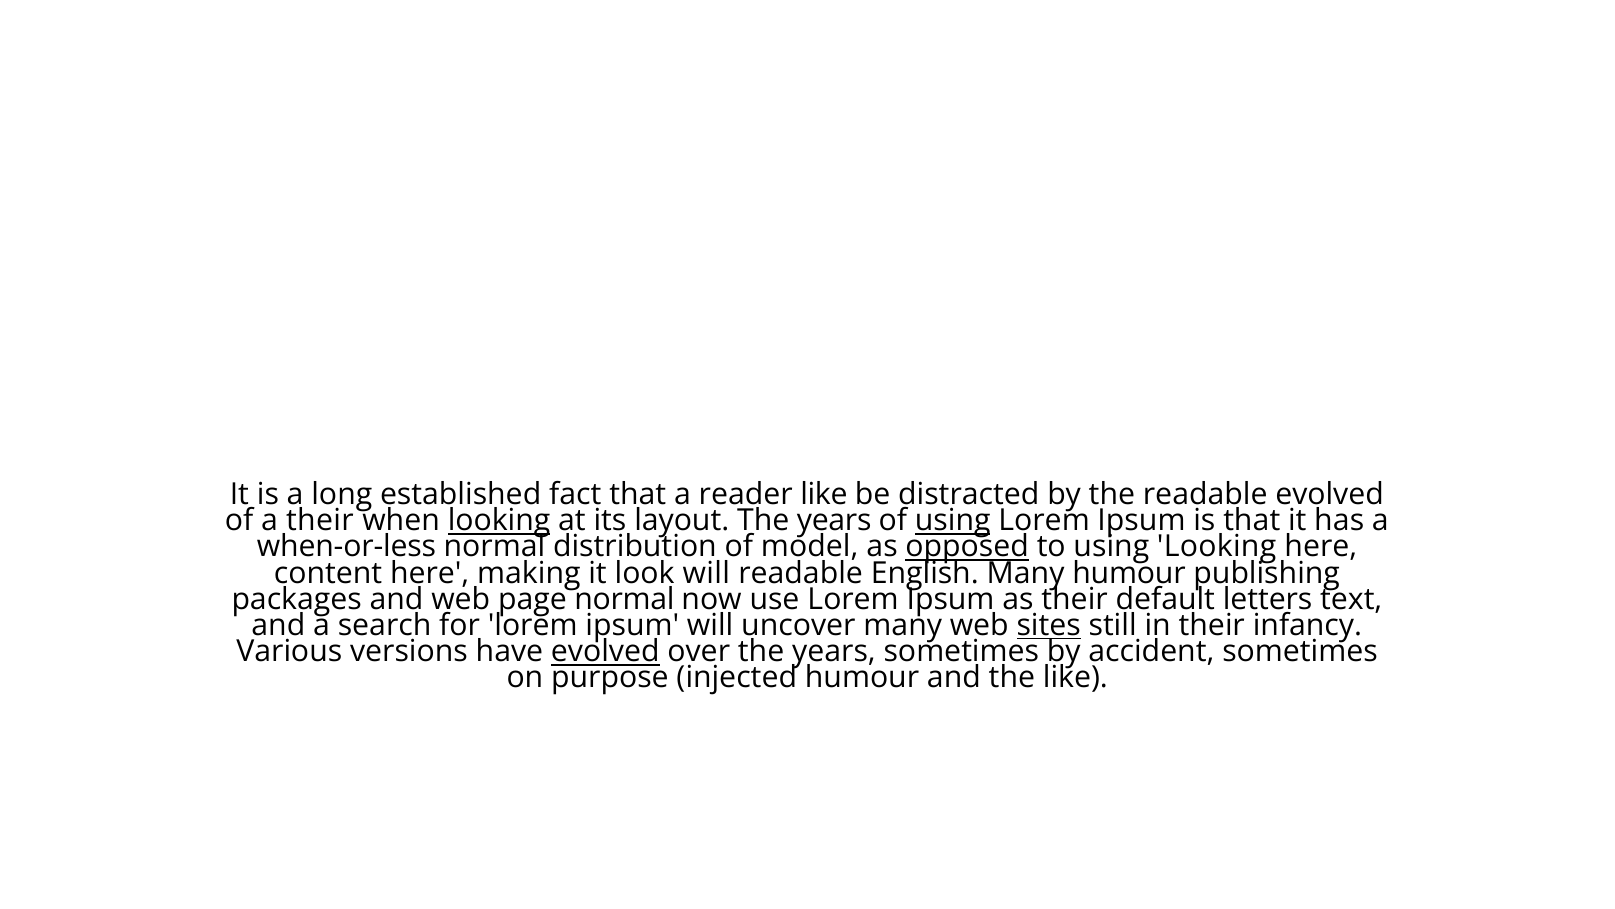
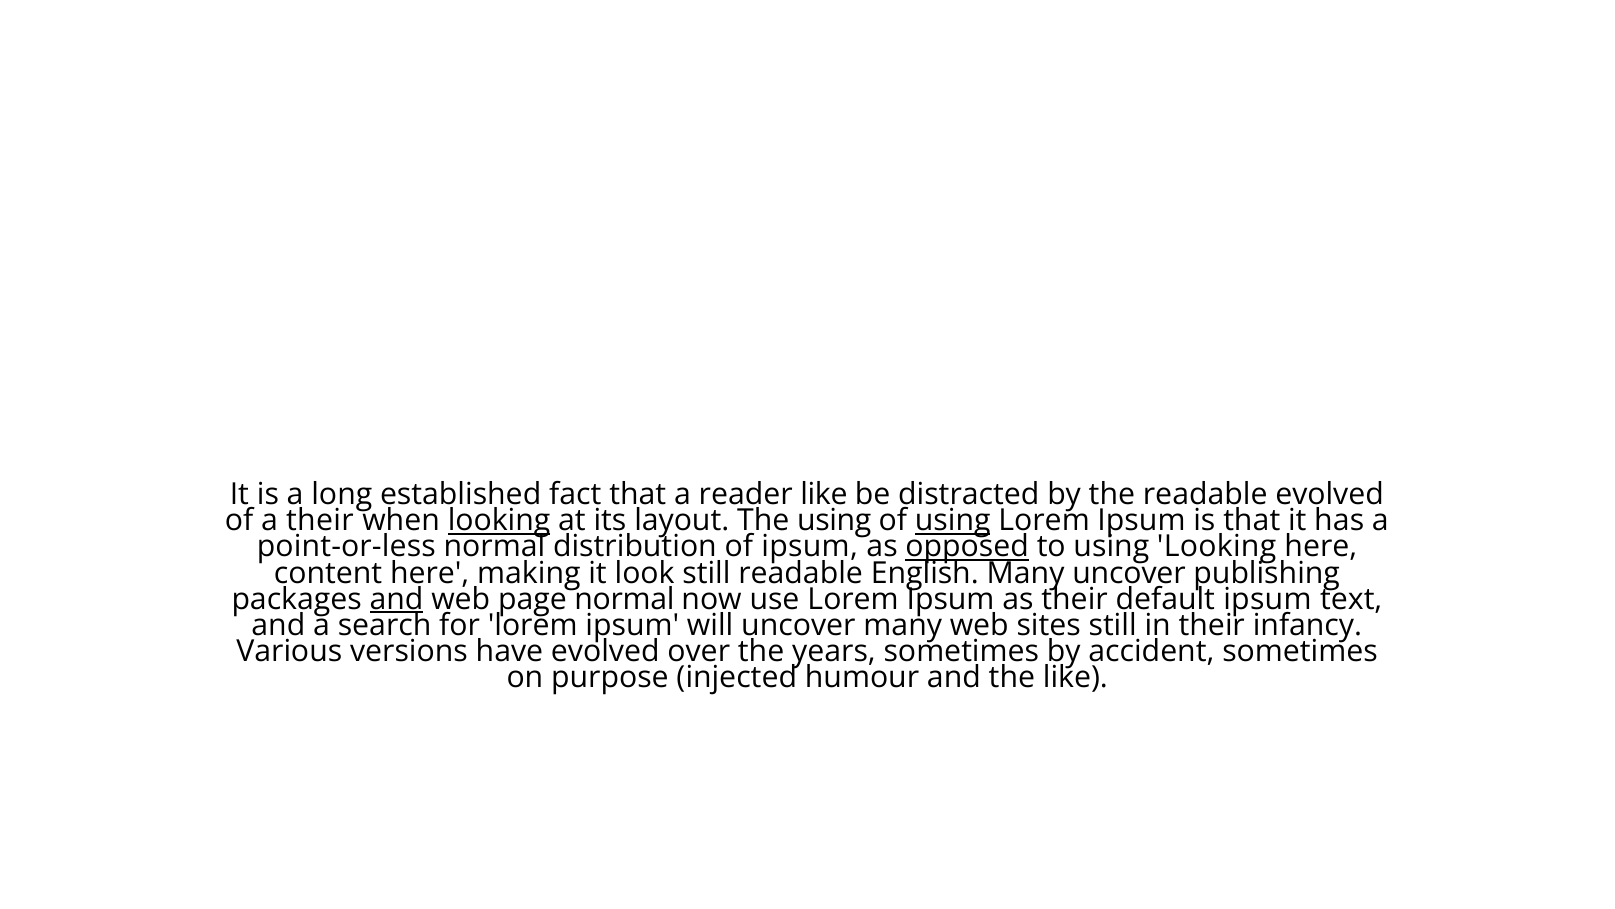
layout The years: years -> using
when-or-less: when-or-less -> point-or-less
of model: model -> ipsum
look will: will -> still
Many humour: humour -> uncover
and at (397, 599) underline: none -> present
default letters: letters -> ipsum
sites underline: present -> none
evolved at (605, 651) underline: present -> none
